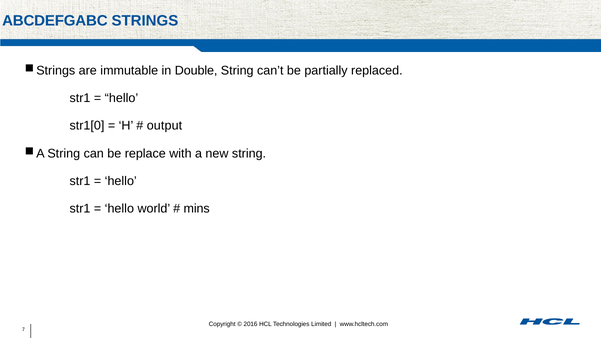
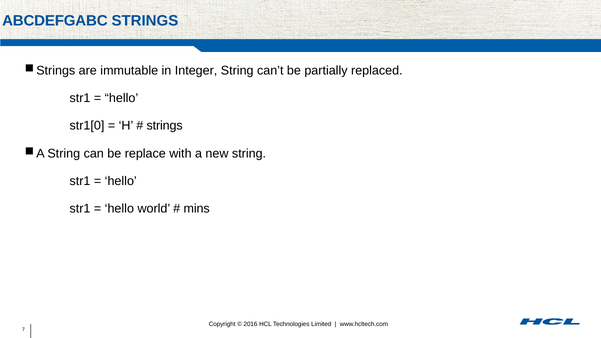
Double: Double -> Integer
output at (164, 126): output -> strings
